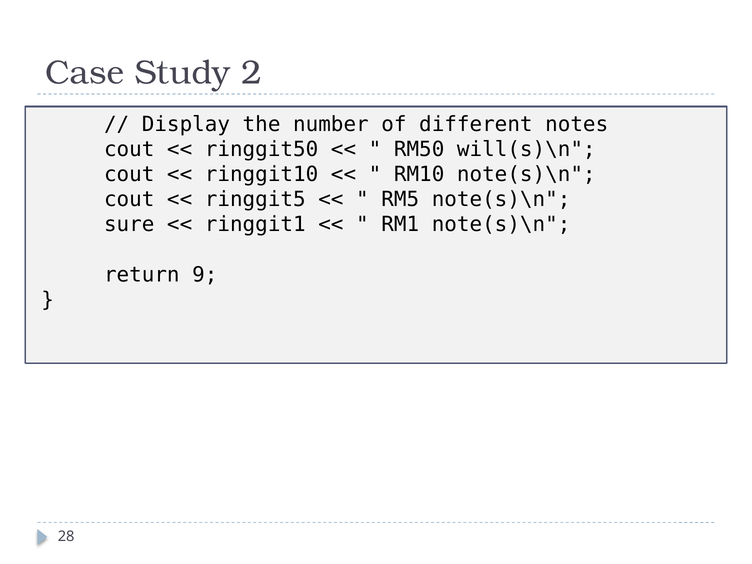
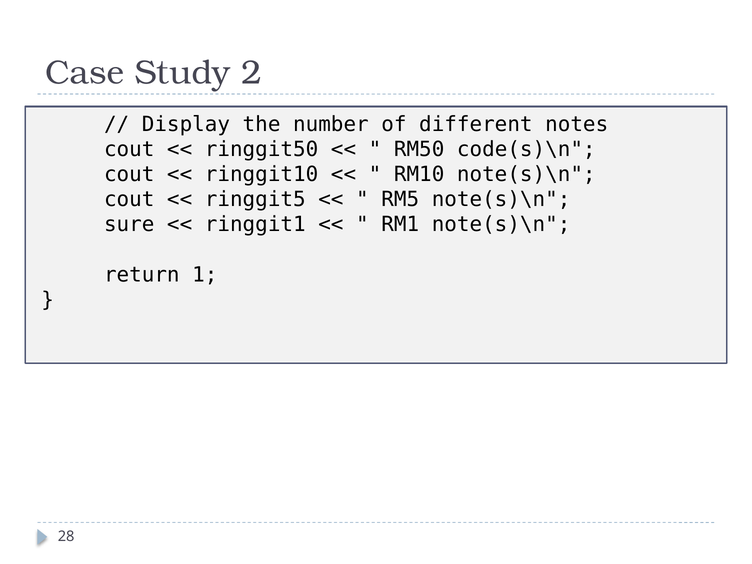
will(s)\n: will(s)\n -> code(s)\n
9: 9 -> 1
